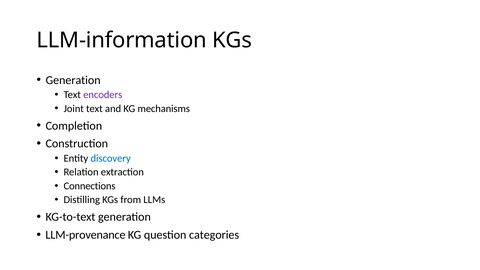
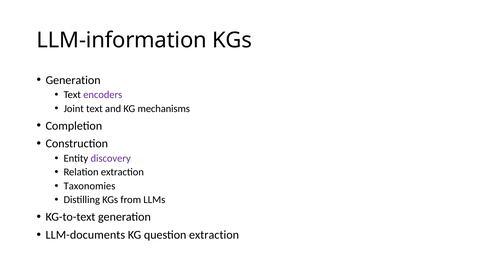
discovery colour: blue -> purple
Connections: Connections -> Taxonomies
LLM-provenance: LLM-provenance -> LLM-documents
question categories: categories -> extraction
